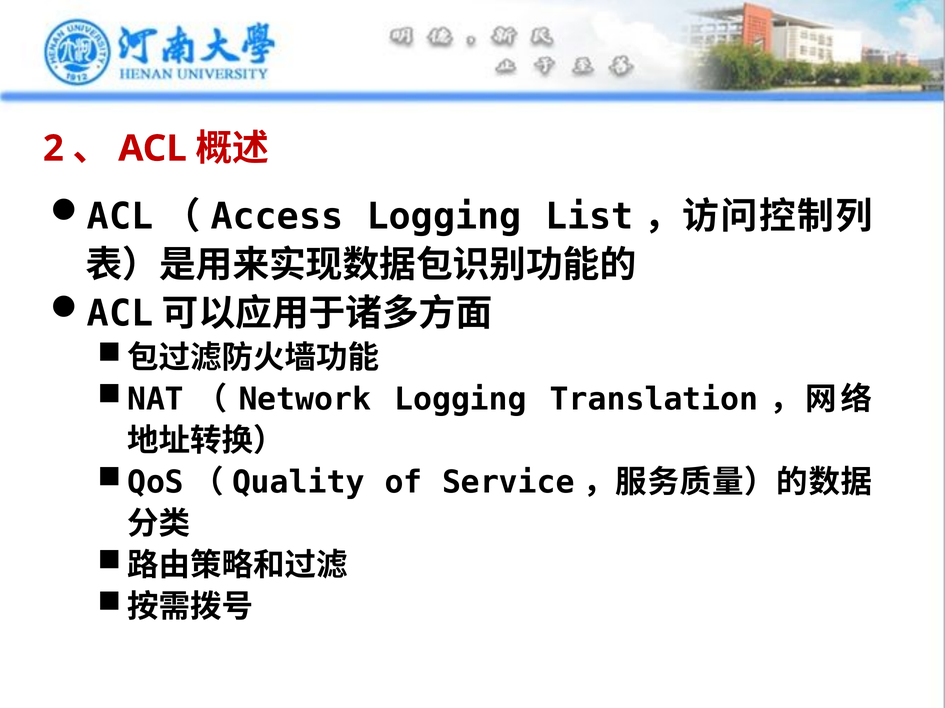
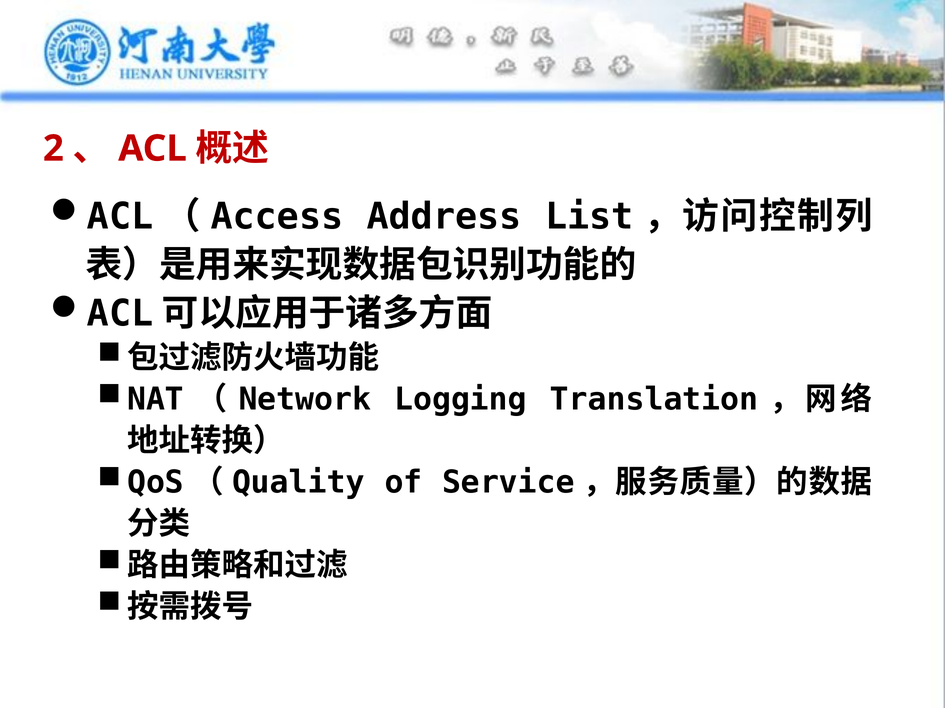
Logging at (444, 217): Logging -> Address
